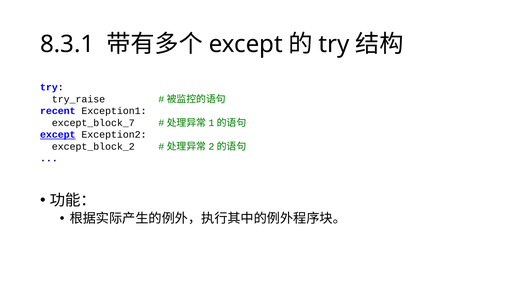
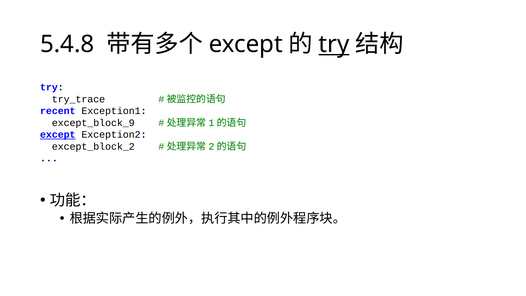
8.3.1: 8.3.1 -> 5.4.8
try at (334, 44) underline: none -> present
try_raise: try_raise -> try_trace
except_block_7: except_block_7 -> except_block_9
